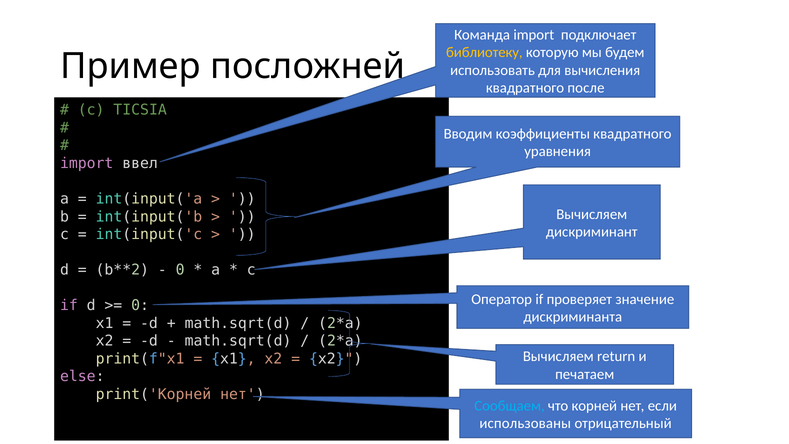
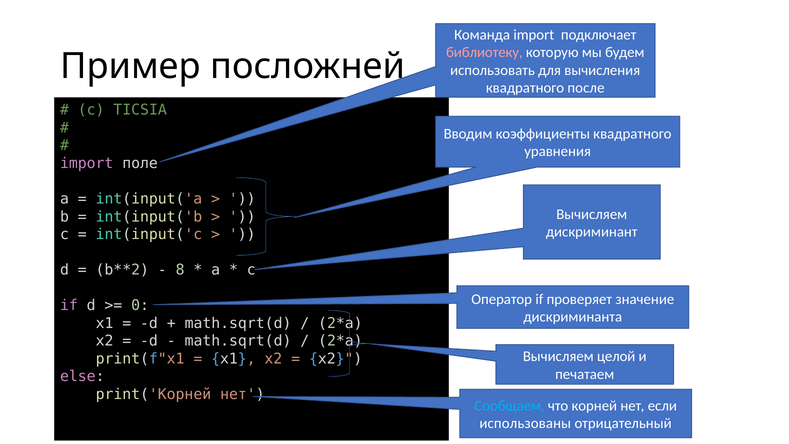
библиотеку colour: yellow -> pink
ввел: ввел -> поле
0 at (180, 270): 0 -> 8
return: return -> целой
